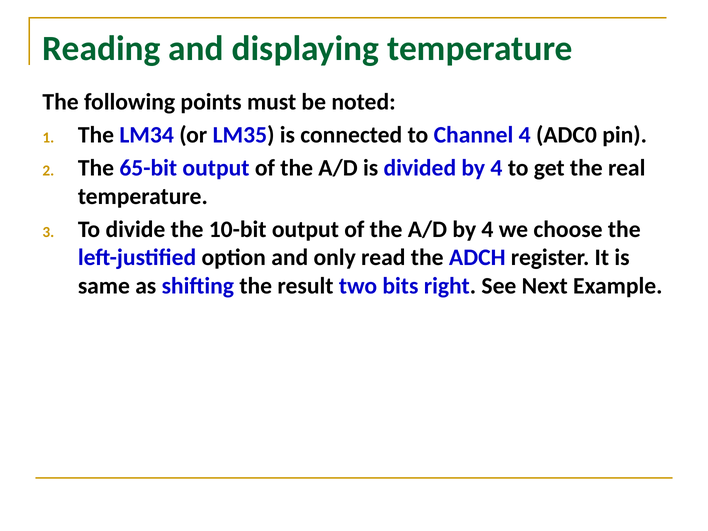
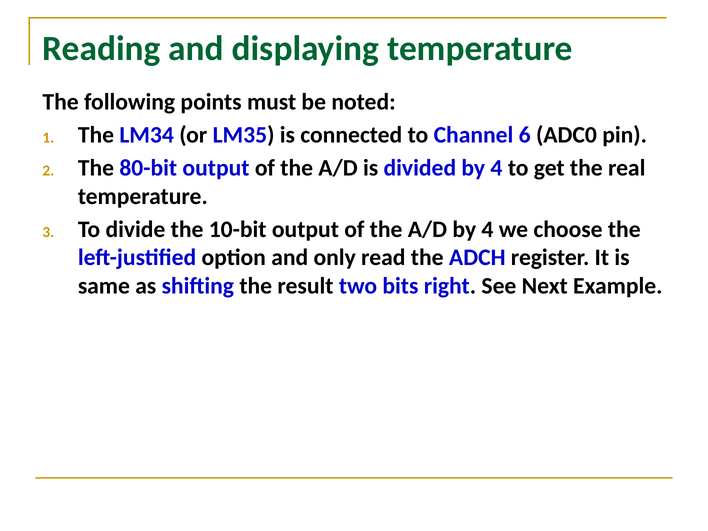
Channel 4: 4 -> 6
65-bit: 65-bit -> 80-bit
